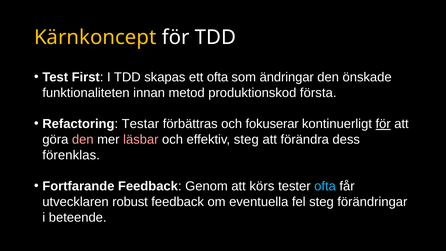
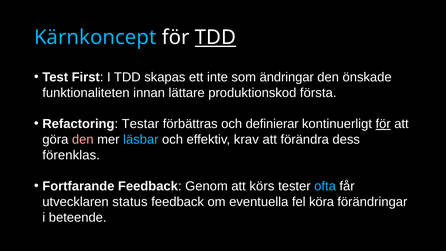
Kärnkoncept colour: yellow -> light blue
TDD at (215, 37) underline: none -> present
ett ofta: ofta -> inte
metod: metod -> lättare
fokuserar: fokuserar -> definierar
läsbar colour: pink -> light blue
effektiv steg: steg -> krav
robust: robust -> status
fel steg: steg -> köra
